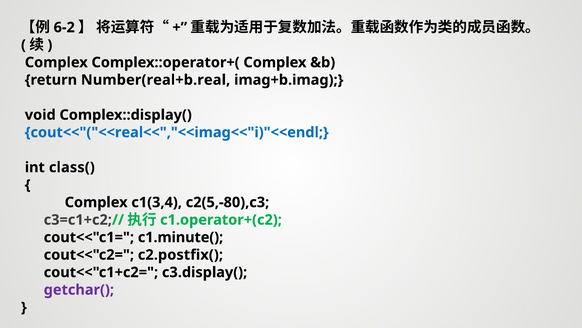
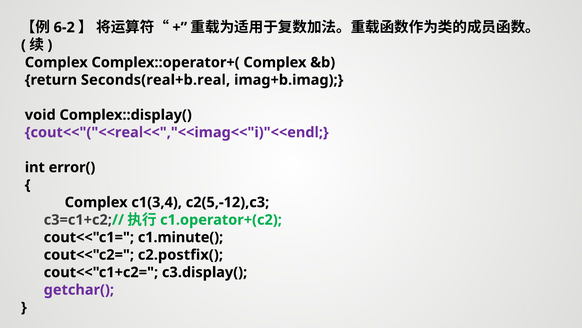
Number(real+b.real: Number(real+b.real -> Seconds(real+b.real
cout<<"("<<real<<","<<imag<<"i)"<<endl colour: blue -> purple
class(: class( -> error(
c2(5,-80),c3: c2(5,-80),c3 -> c2(5,-12),c3
